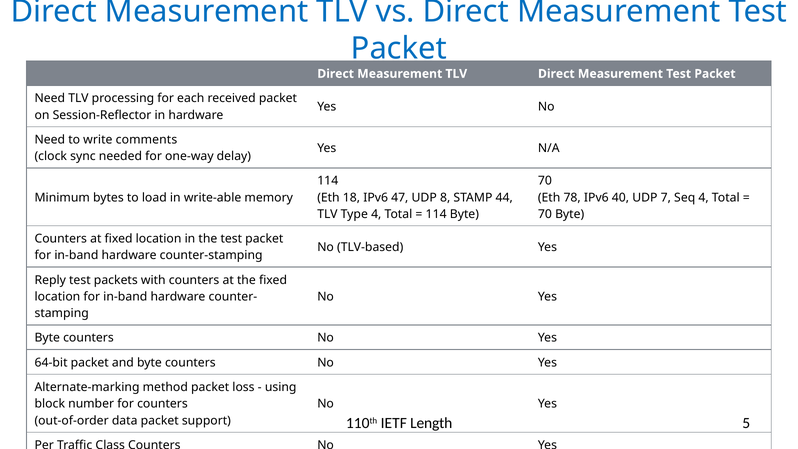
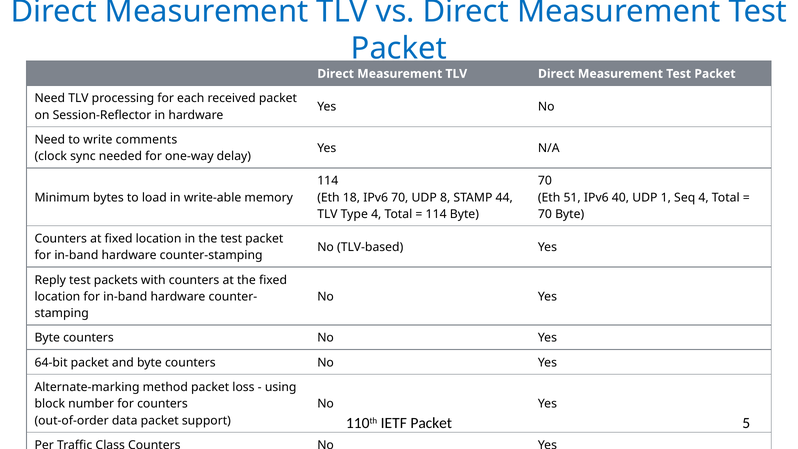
IPv6 47: 47 -> 70
78: 78 -> 51
7: 7 -> 1
IETF Length: Length -> Packet
